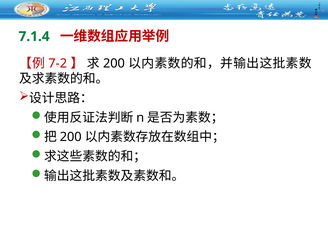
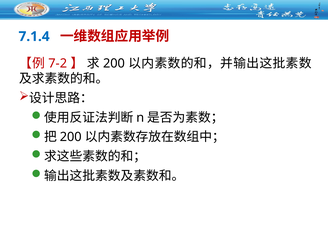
7.1.4 colour: green -> blue
